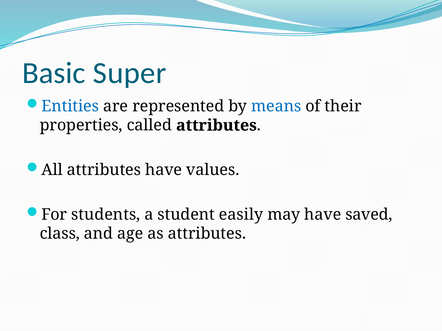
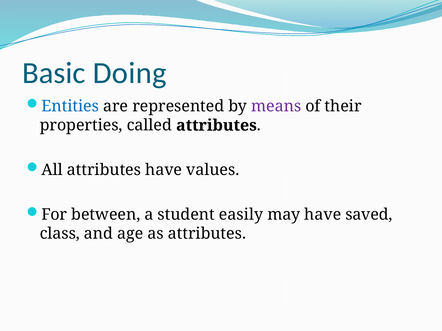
Super: Super -> Doing
means colour: blue -> purple
students: students -> between
